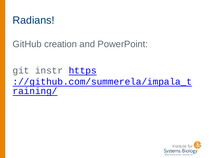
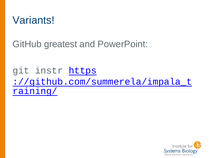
Radians: Radians -> Variants
creation: creation -> greatest
